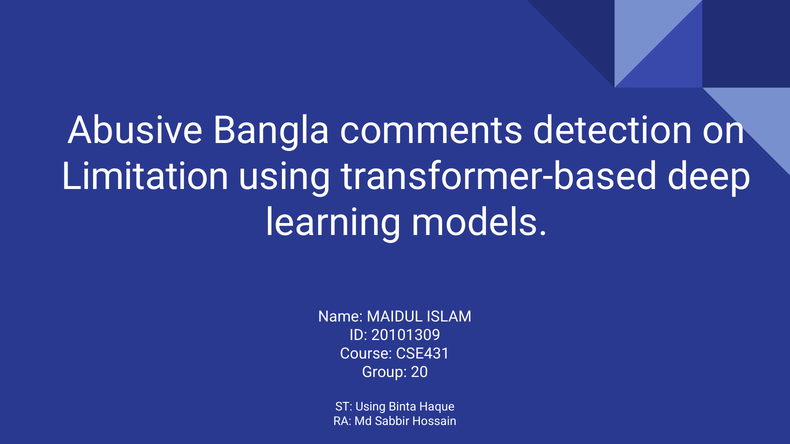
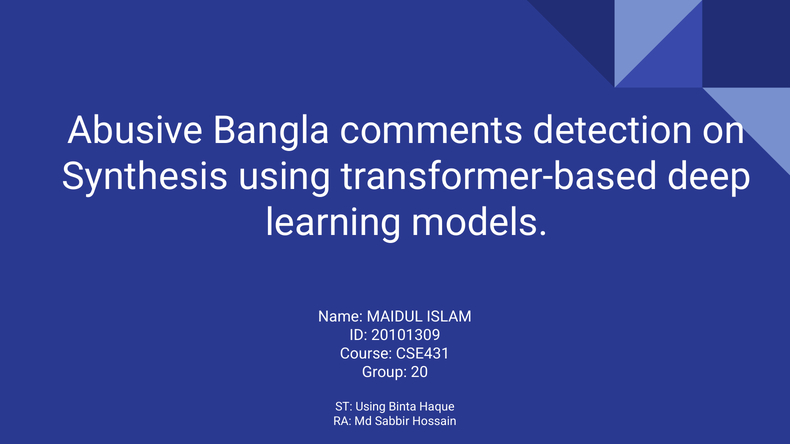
Limitation: Limitation -> Synthesis
